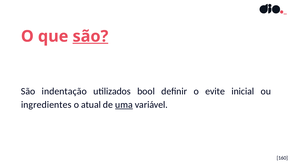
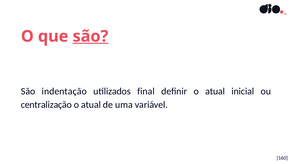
bool: bool -> final
definir o evite: evite -> atual
ingredientes: ingredientes -> centralização
uma underline: present -> none
